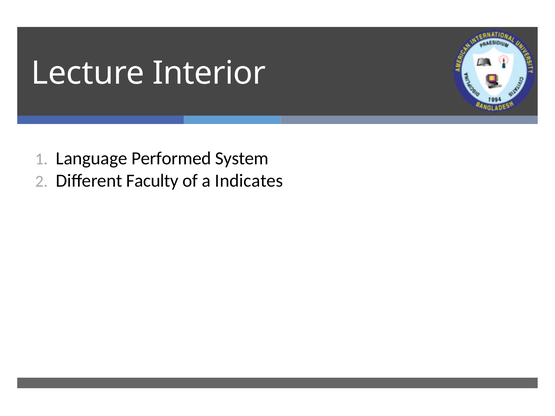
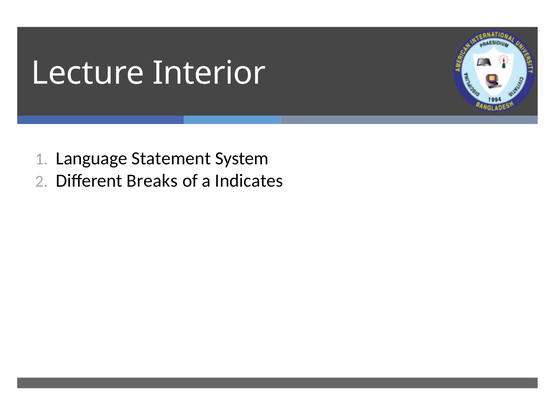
Performed: Performed -> Statement
Faculty: Faculty -> Breaks
